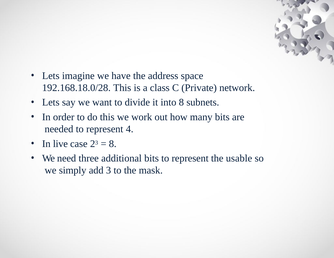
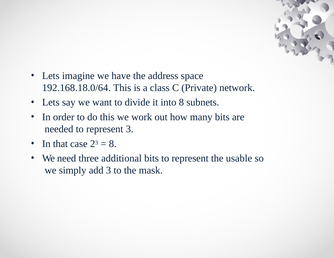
192.168.18.0/28: 192.168.18.0/28 -> 192.168.18.0/64
represent 4: 4 -> 3
live: live -> that
